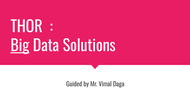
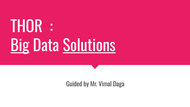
Solutions underline: none -> present
